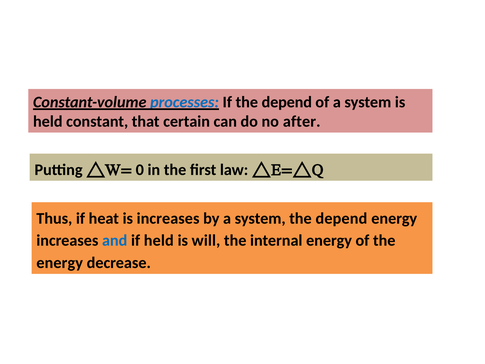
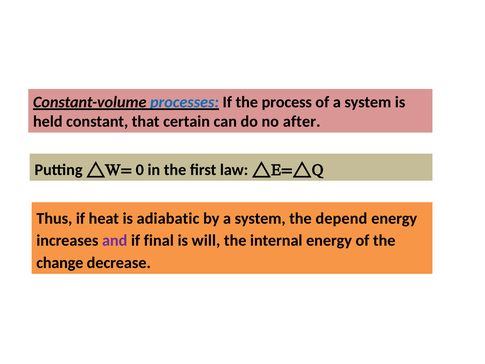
If the depend: depend -> process
is increases: increases -> adiabatic
and colour: blue -> purple
if held: held -> final
energy at (60, 263): energy -> change
